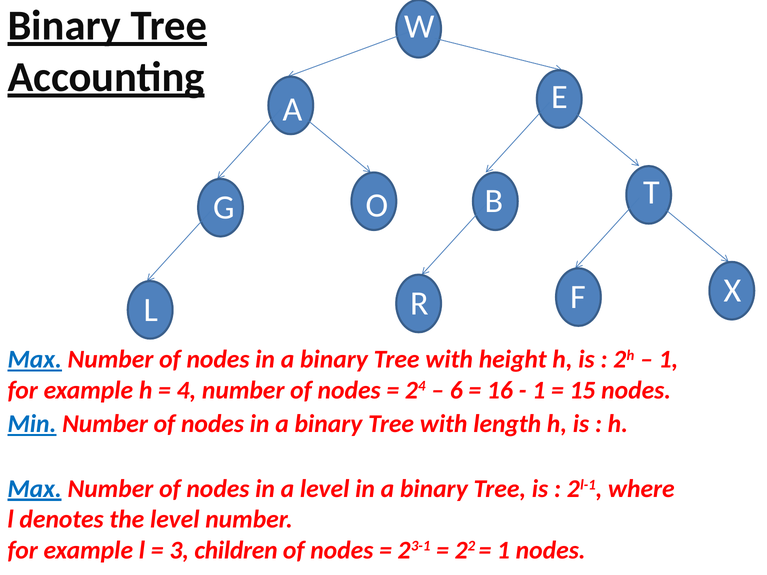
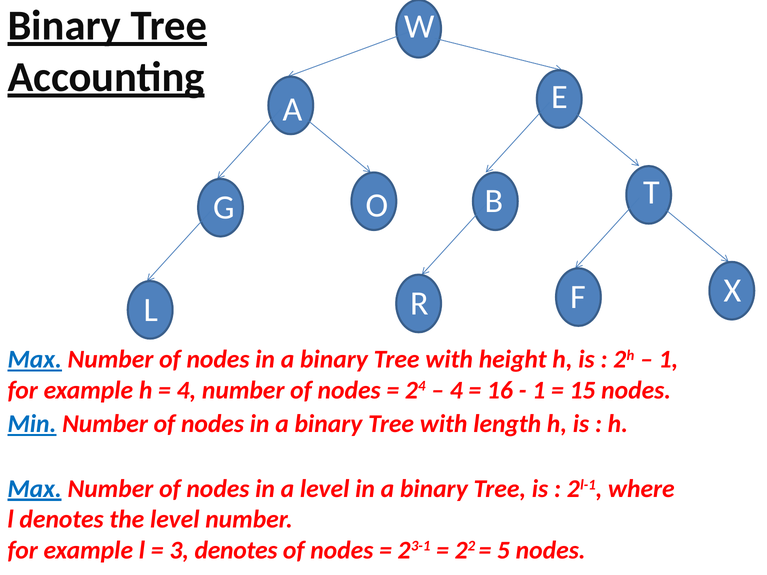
6 at (456, 390): 6 -> 4
3 children: children -> denotes
1 at (503, 550): 1 -> 5
